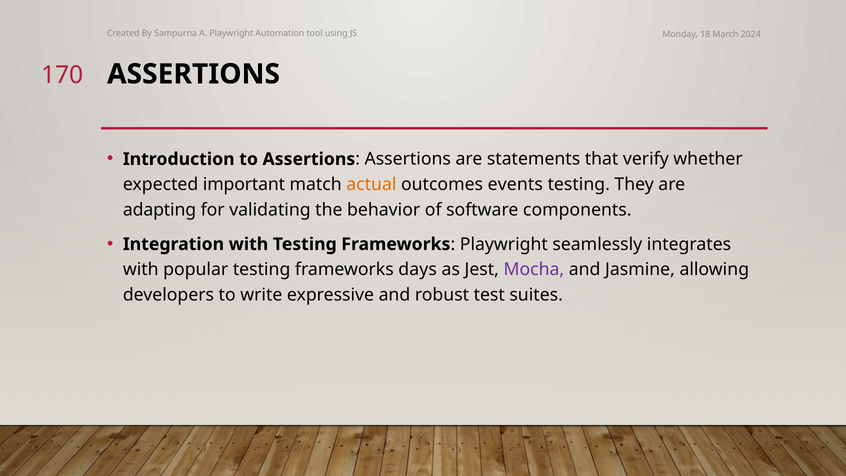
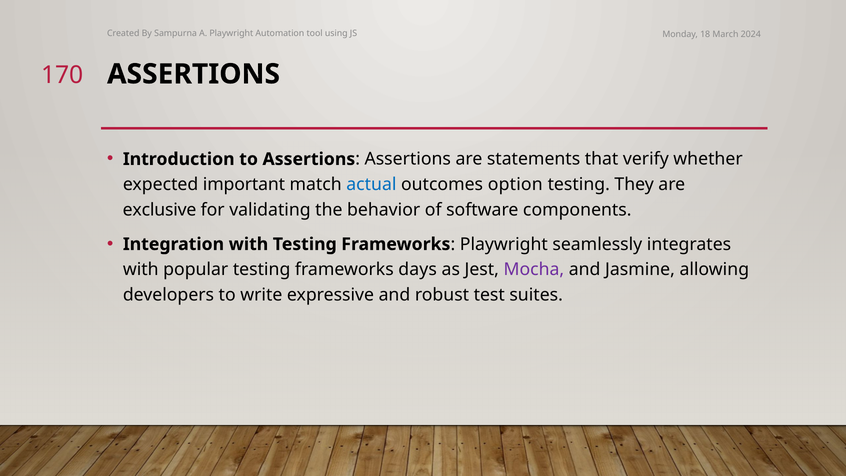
actual colour: orange -> blue
events: events -> option
adapting: adapting -> exclusive
